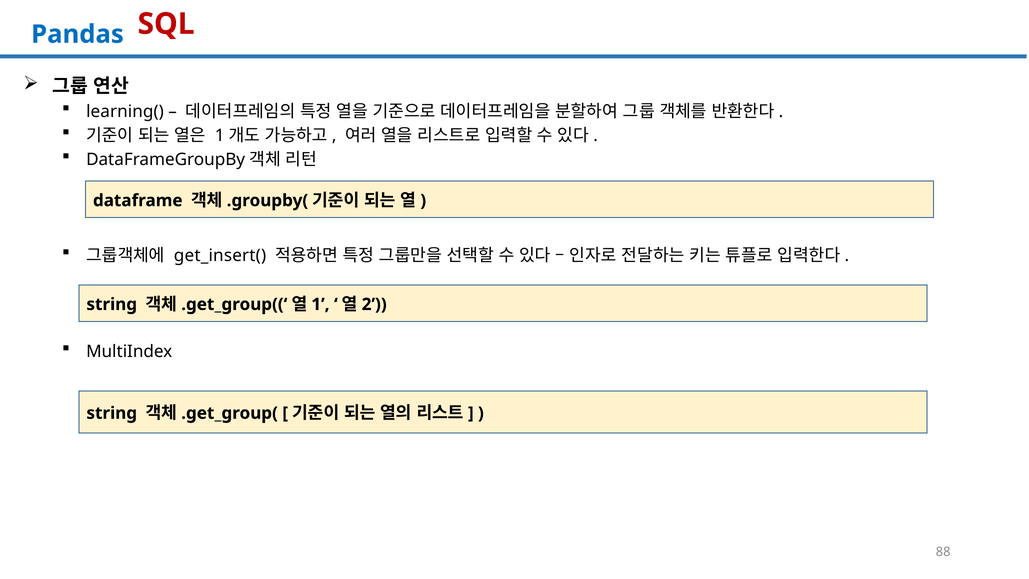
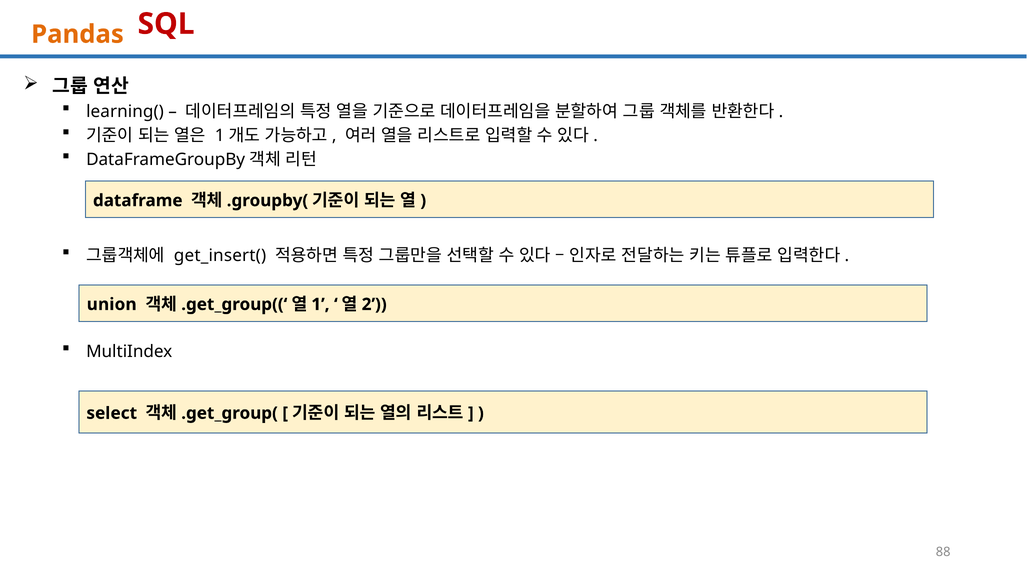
Pandas colour: blue -> orange
string at (112, 304): string -> union
string at (112, 413): string -> select
